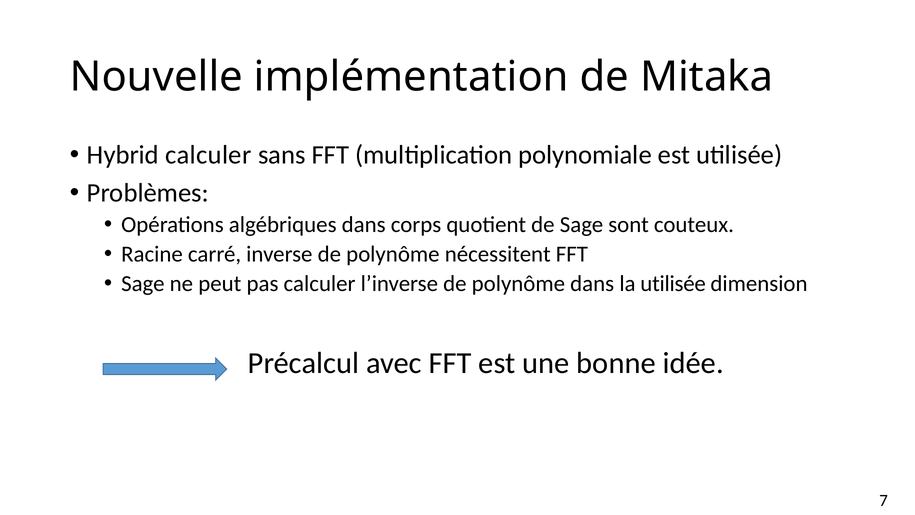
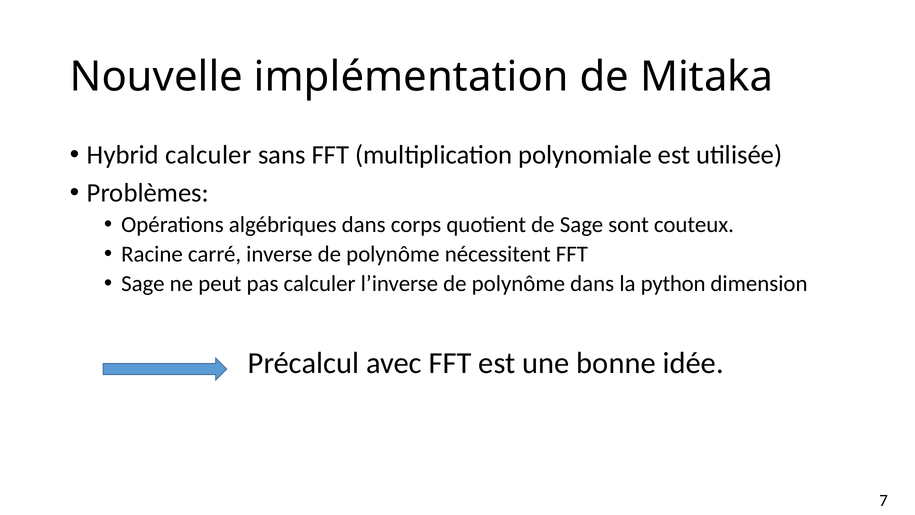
la utilisée: utilisée -> python
